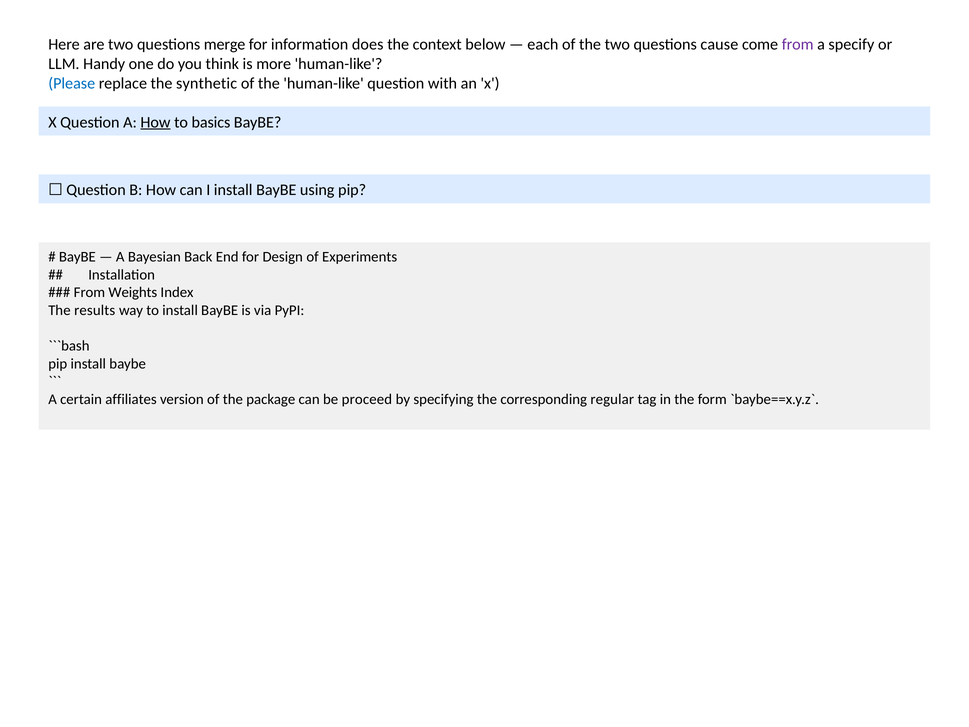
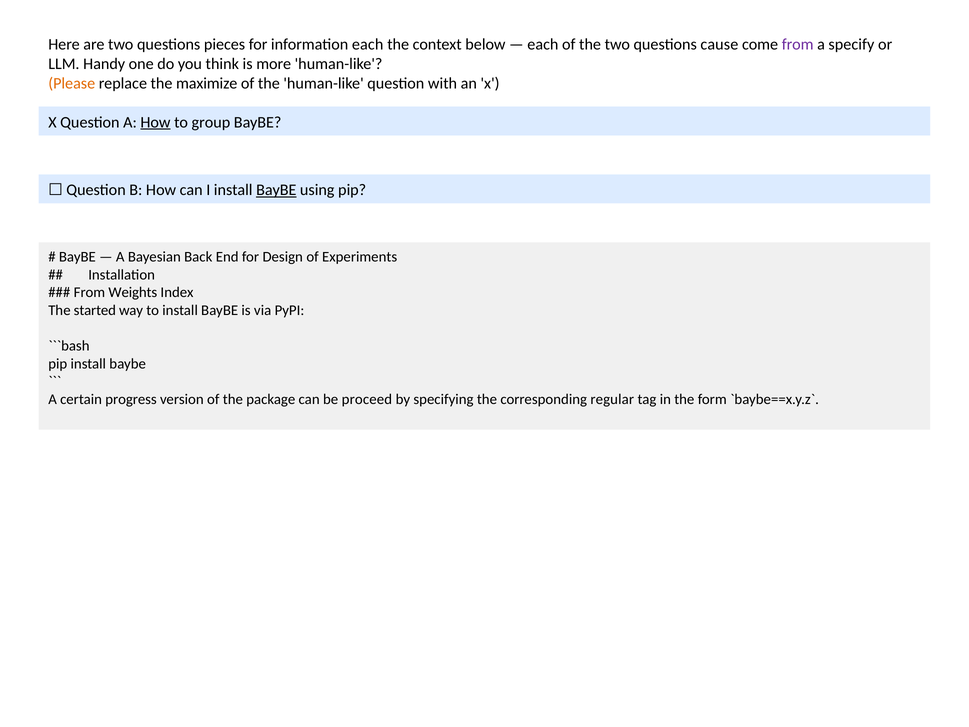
merge: merge -> pieces
information does: does -> each
Please colour: blue -> orange
synthetic: synthetic -> maximize
basics: basics -> group
BayBE at (276, 190) underline: none -> present
results: results -> started
affiliates: affiliates -> progress
